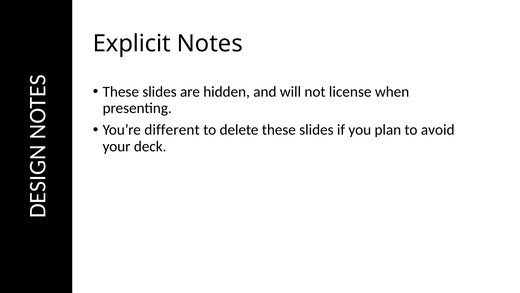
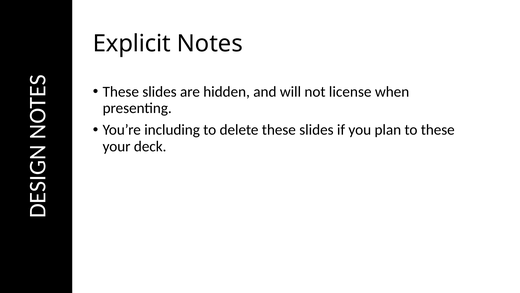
different: different -> including
to avoid: avoid -> these
